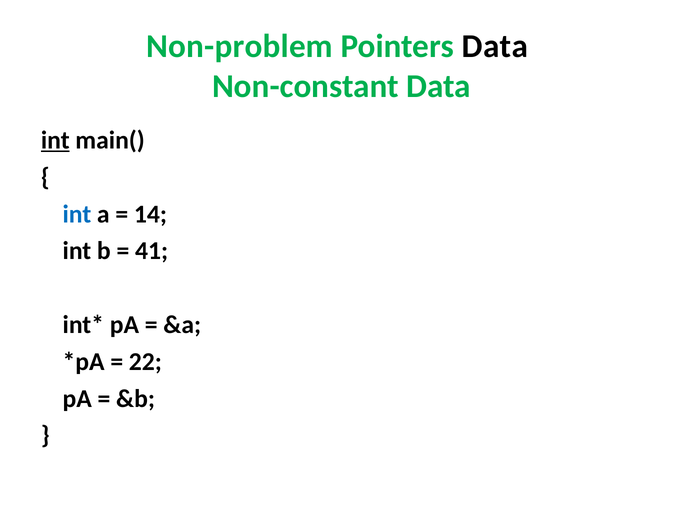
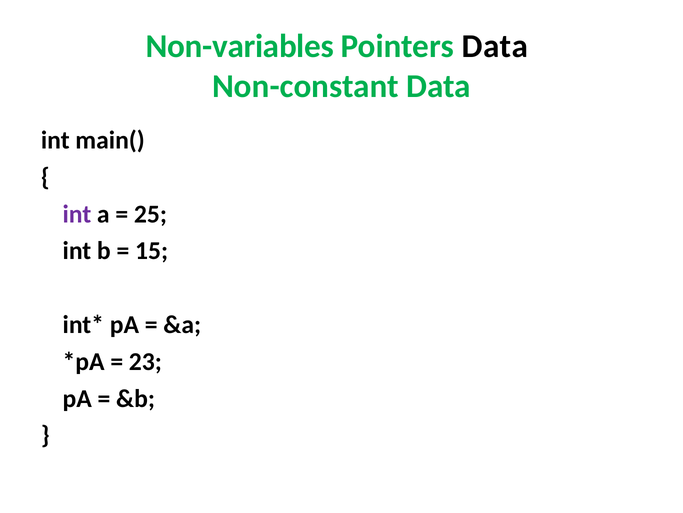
Non-problem: Non-problem -> Non-variables
int at (55, 140) underline: present -> none
int at (77, 214) colour: blue -> purple
14: 14 -> 25
41: 41 -> 15
22: 22 -> 23
